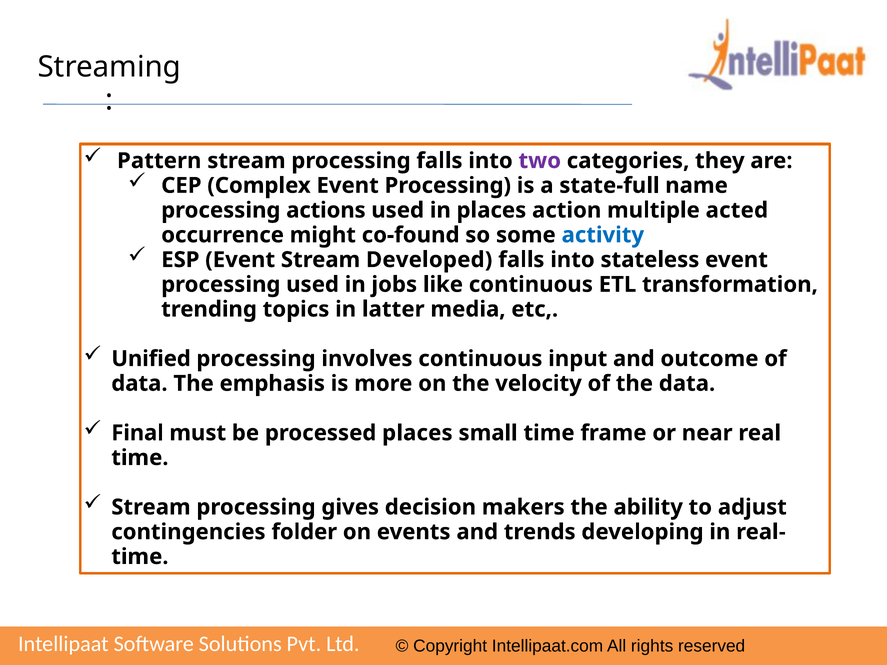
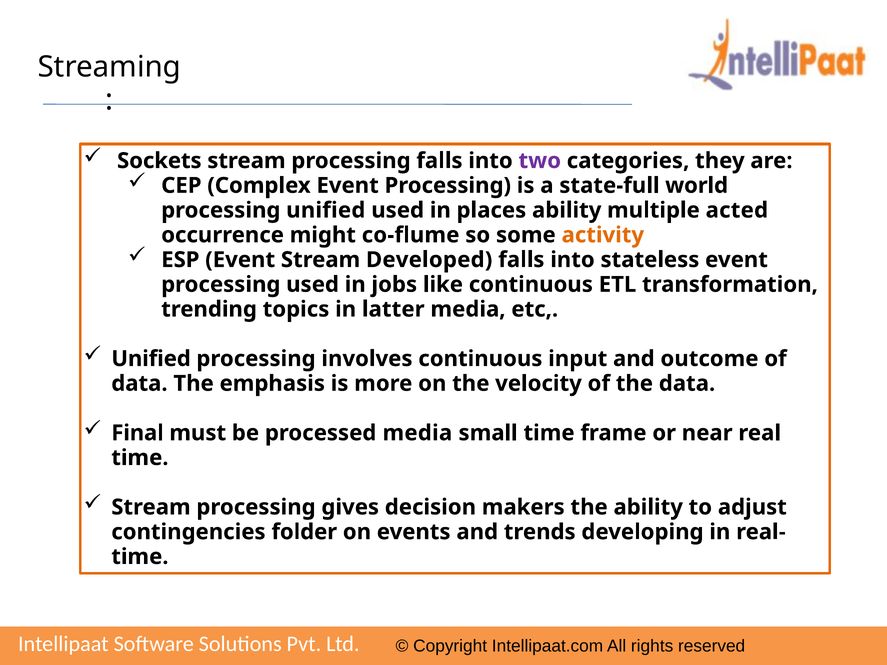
Pattern: Pattern -> Sockets
name: name -> world
processing actions: actions -> unified
places action: action -> ability
co-found: co-found -> co-flume
activity colour: blue -> orange
processed places: places -> media
